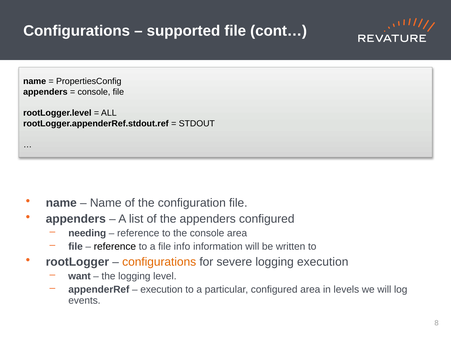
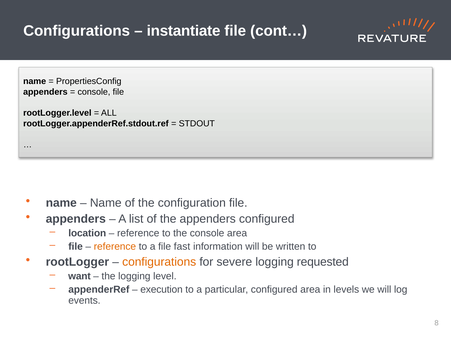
supported: supported -> instantiate
needing: needing -> location
reference at (115, 247) colour: black -> orange
info: info -> fast
logging execution: execution -> requested
